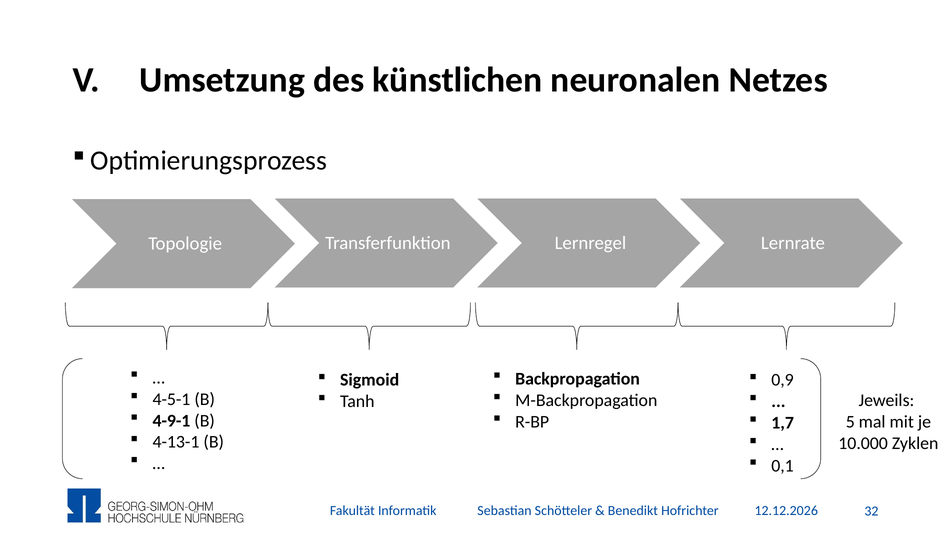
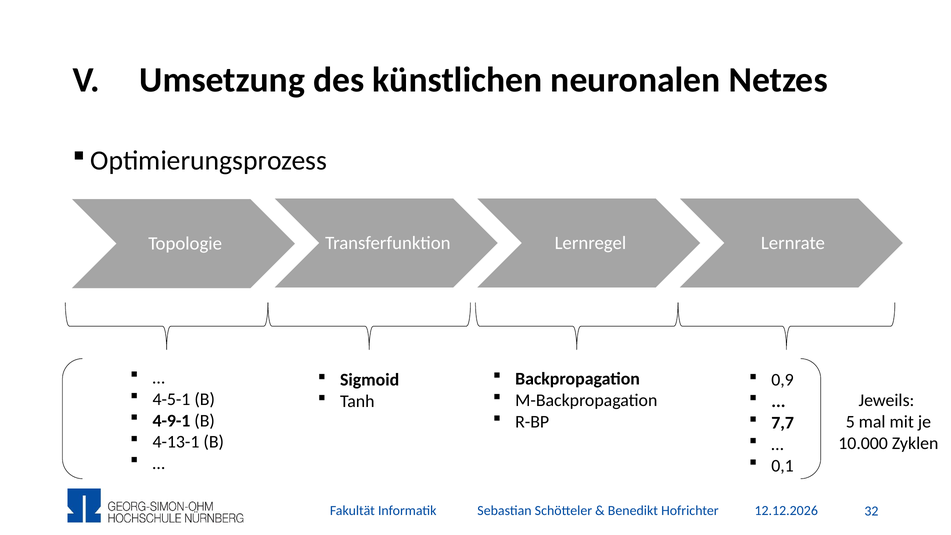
1,7: 1,7 -> 7,7
